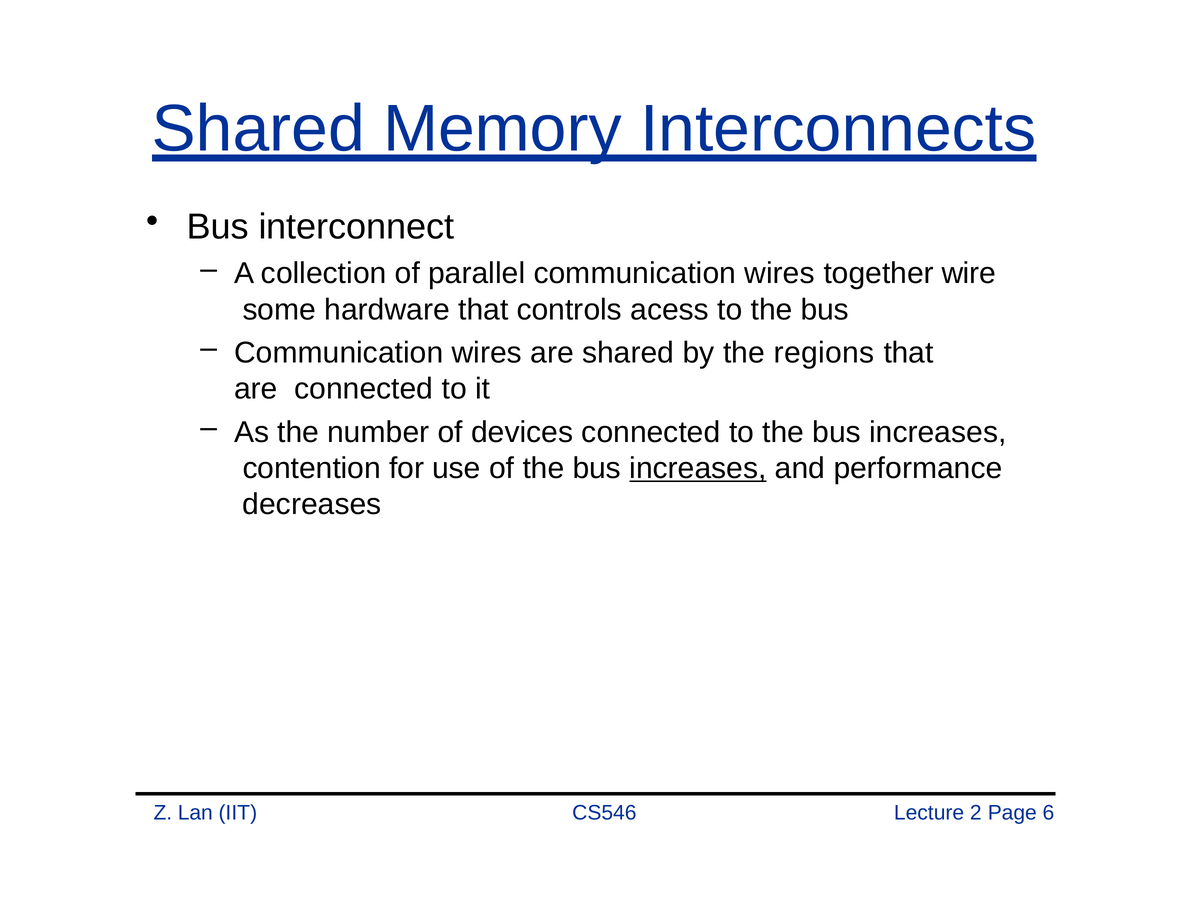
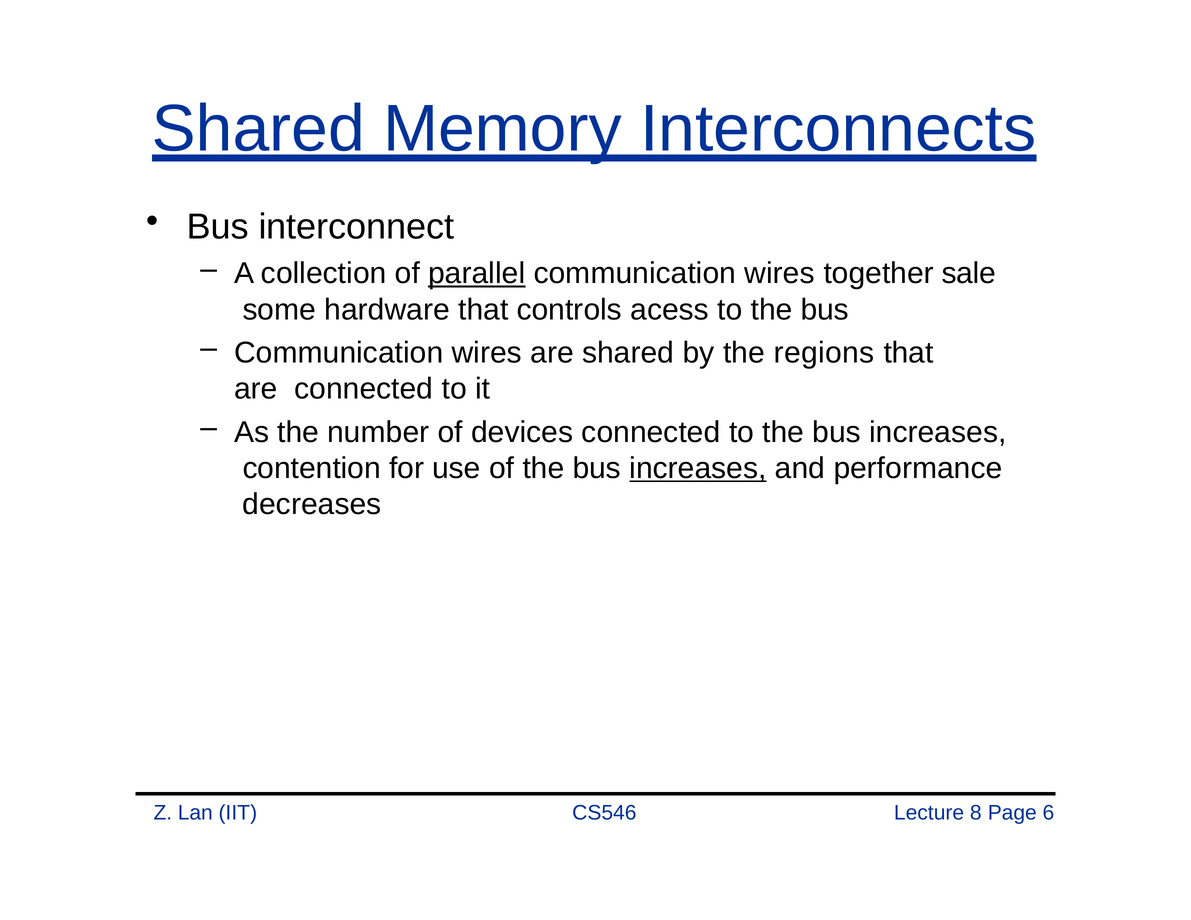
parallel underline: none -> present
wire: wire -> sale
2: 2 -> 8
